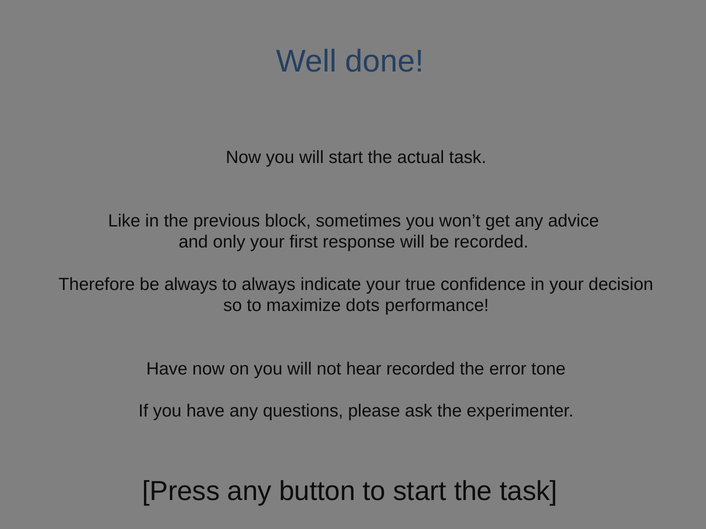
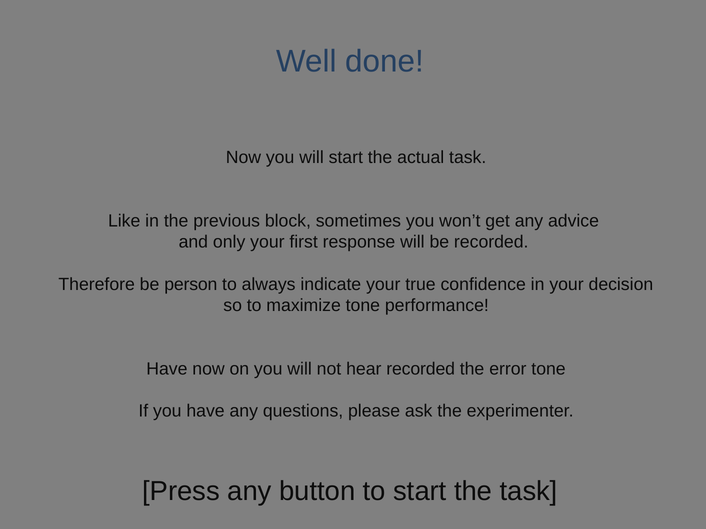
be always: always -> person
maximize dots: dots -> tone
